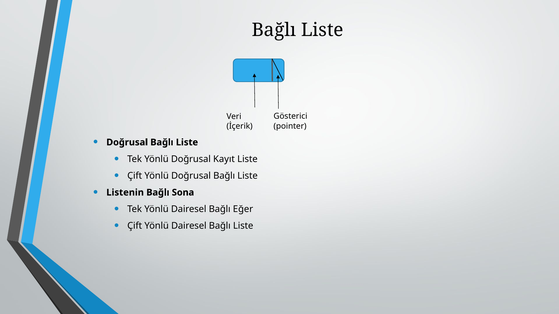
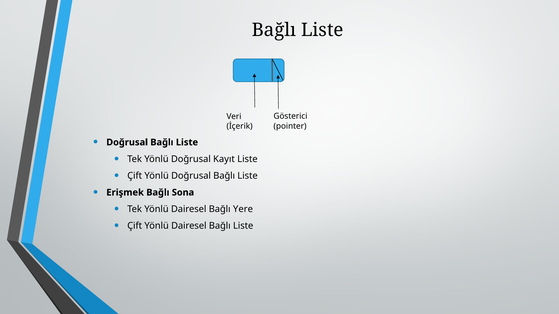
Listenin: Listenin -> Erişmek
Eğer: Eğer -> Yere
